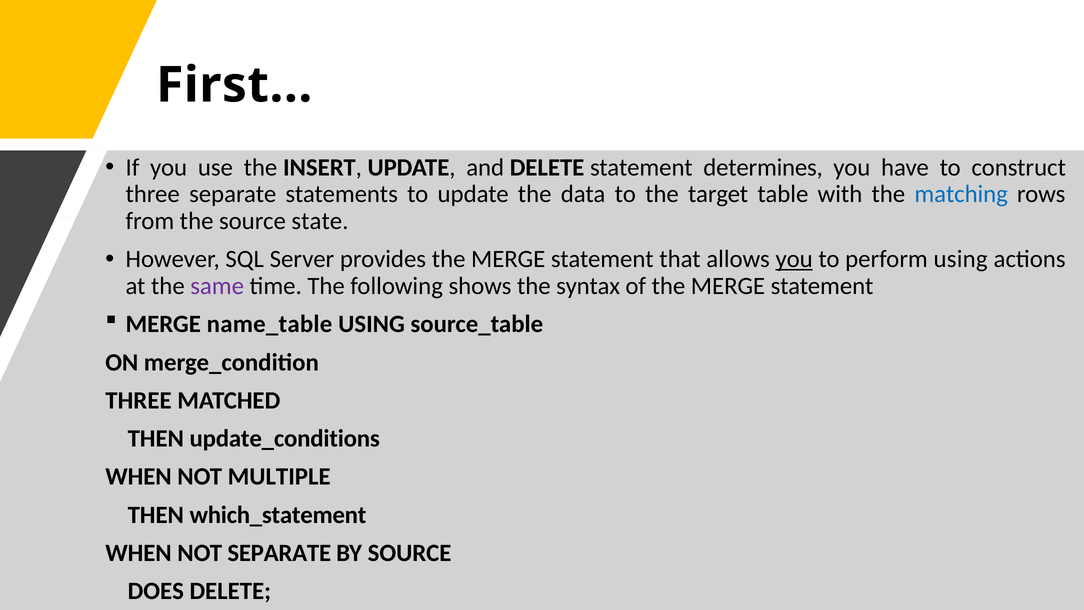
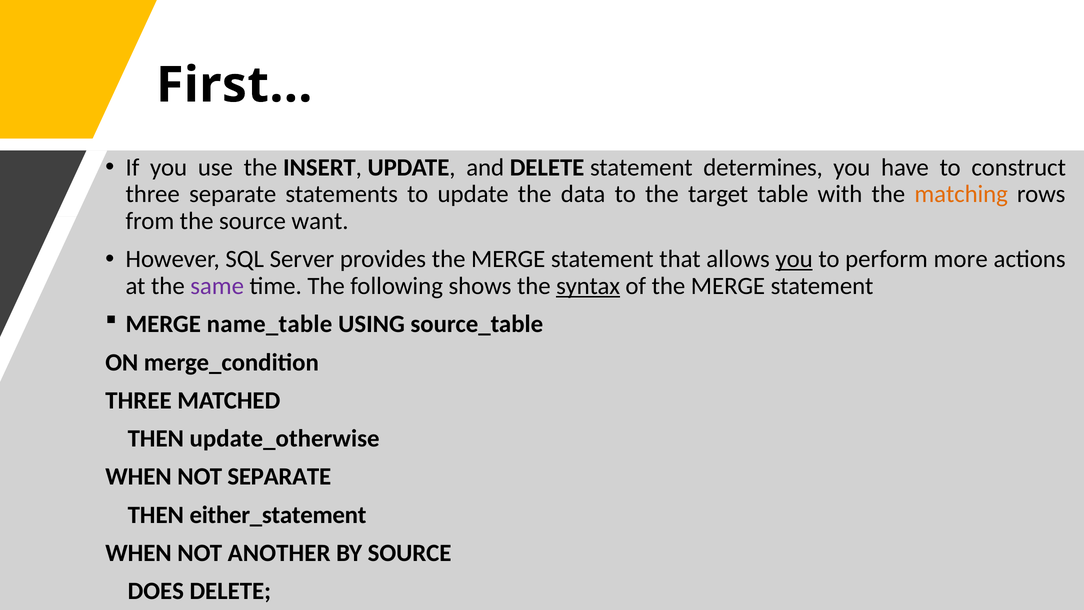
matching colour: blue -> orange
state: state -> want
perform using: using -> more
syntax underline: none -> present
update_conditions: update_conditions -> update_otherwise
NOT MULTIPLE: MULTIPLE -> SEPARATE
which_statement: which_statement -> either_statement
NOT SEPARATE: SEPARATE -> ANOTHER
